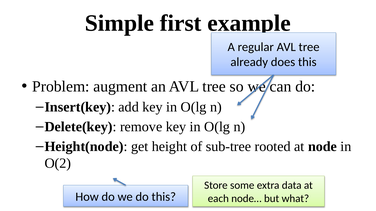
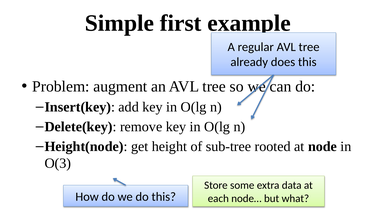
O(2: O(2 -> O(3
